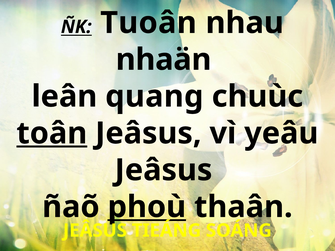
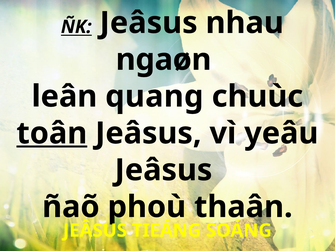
ÑK Tuoân: Tuoân -> Jeâsus
nhaän: nhaän -> ngaøn
phoù underline: present -> none
